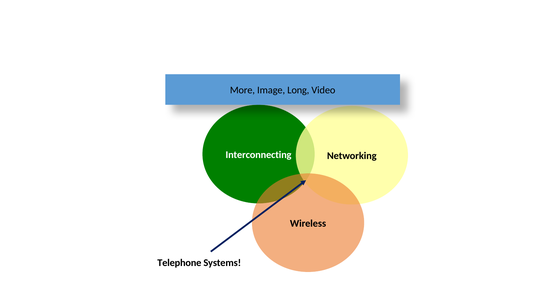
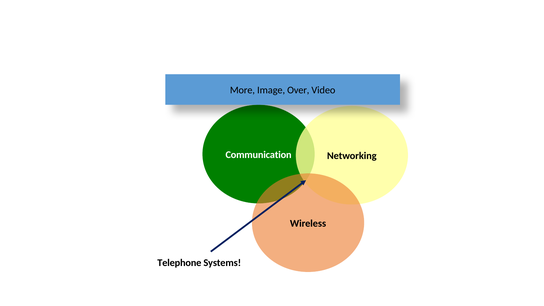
Long: Long -> Over
Interconnecting: Interconnecting -> Communication
